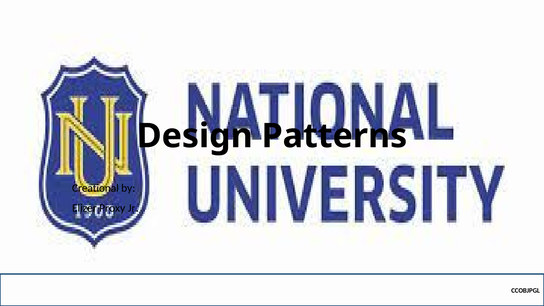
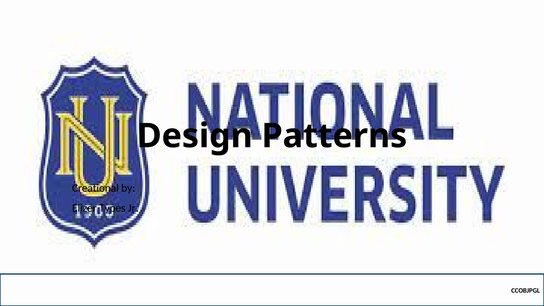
Proxy: Proxy -> Types
